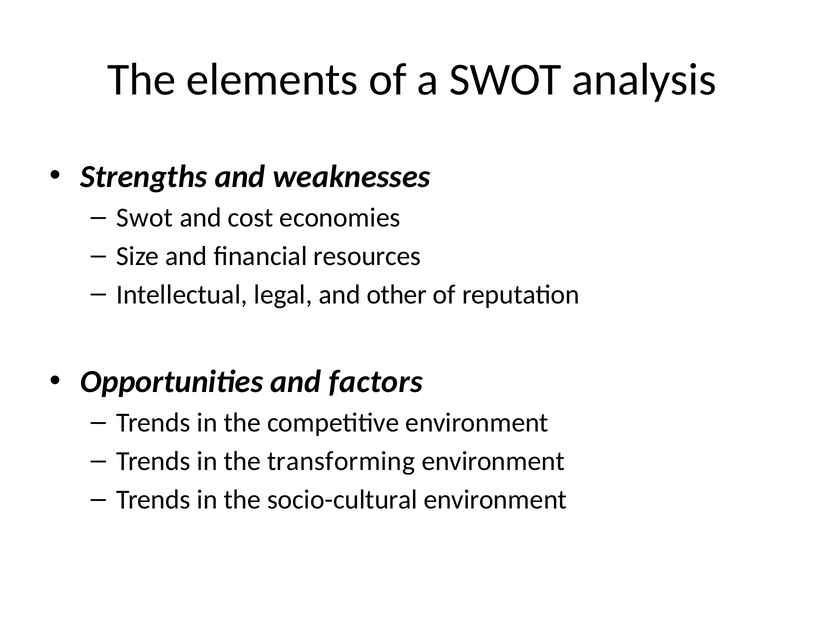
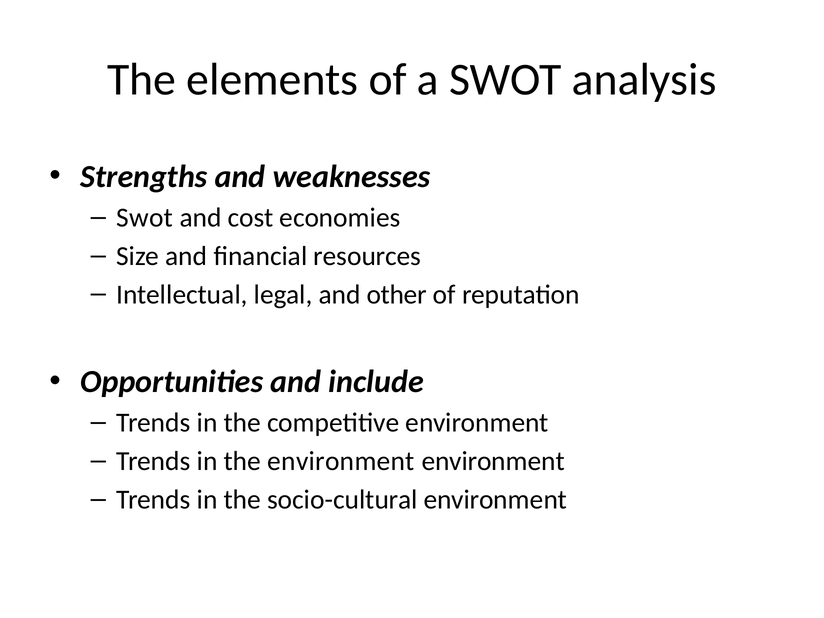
factors: factors -> include
the transforming: transforming -> environment
